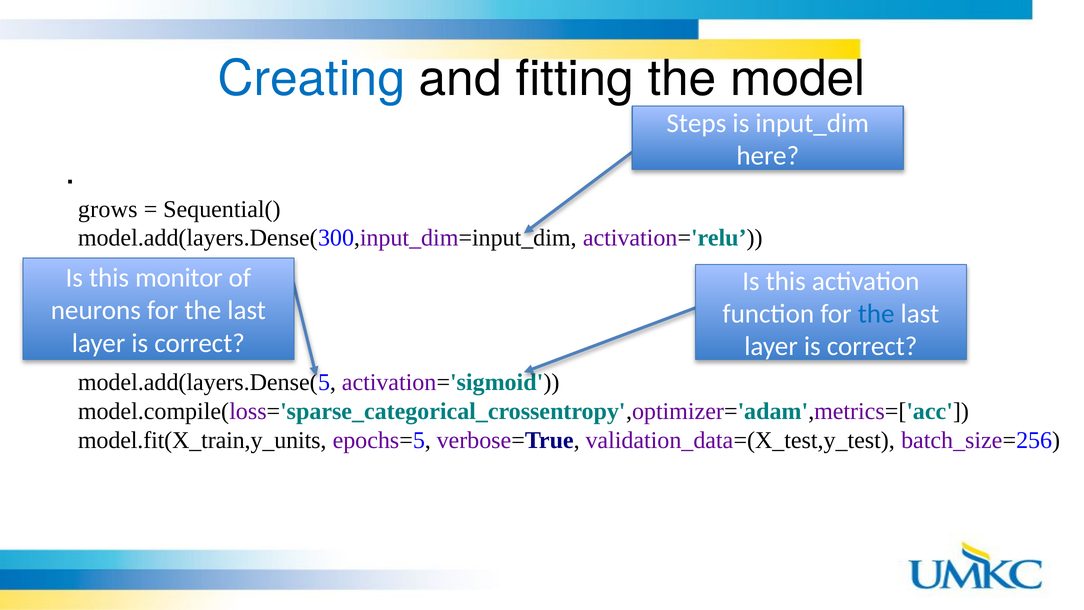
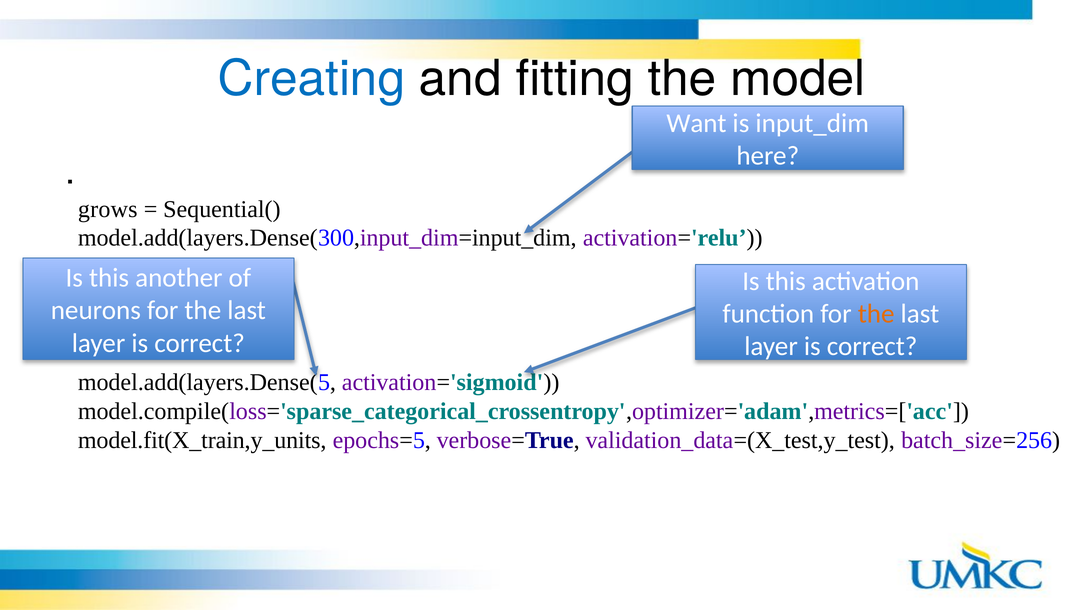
Steps: Steps -> Want
monitor: monitor -> another
the at (876, 314) colour: blue -> orange
